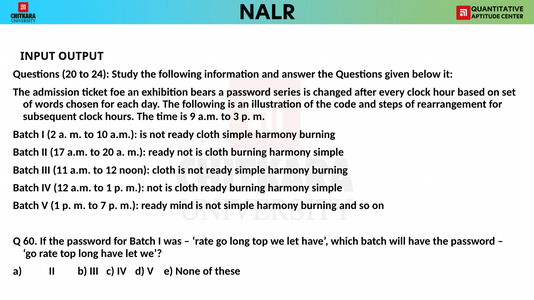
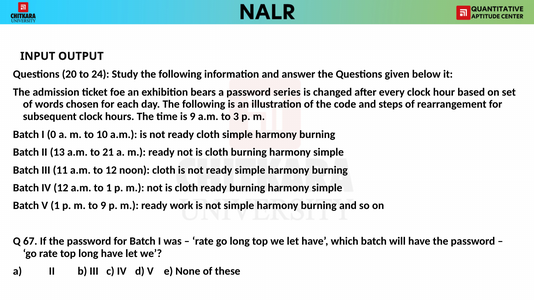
2: 2 -> 0
17: 17 -> 13
to 20: 20 -> 21
to 7: 7 -> 9
mind: mind -> work
60: 60 -> 67
